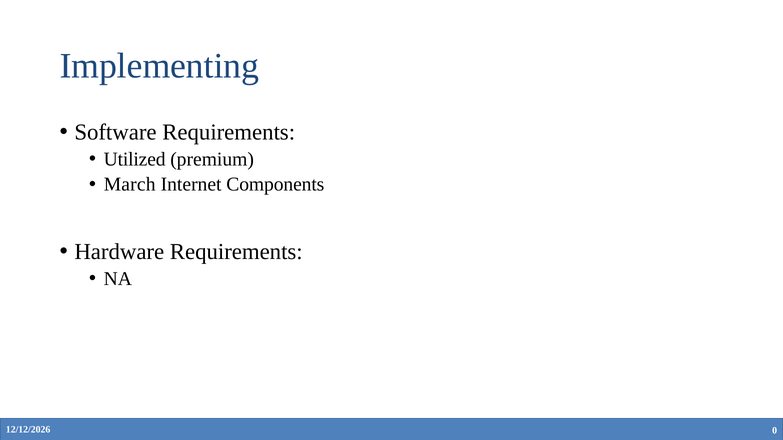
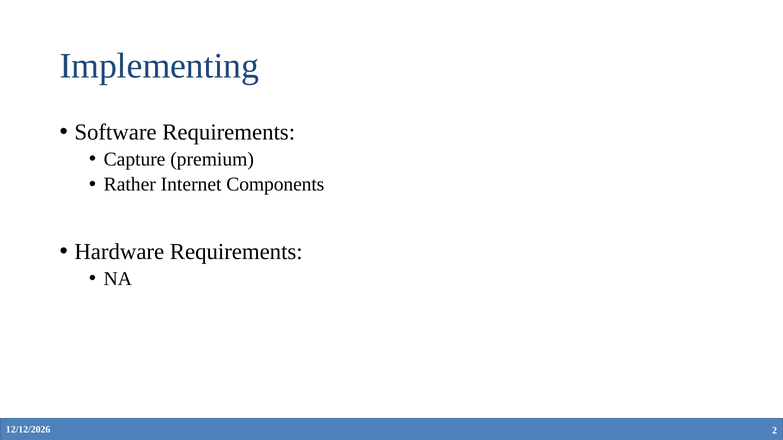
Utilized: Utilized -> Capture
March: March -> Rather
0: 0 -> 2
